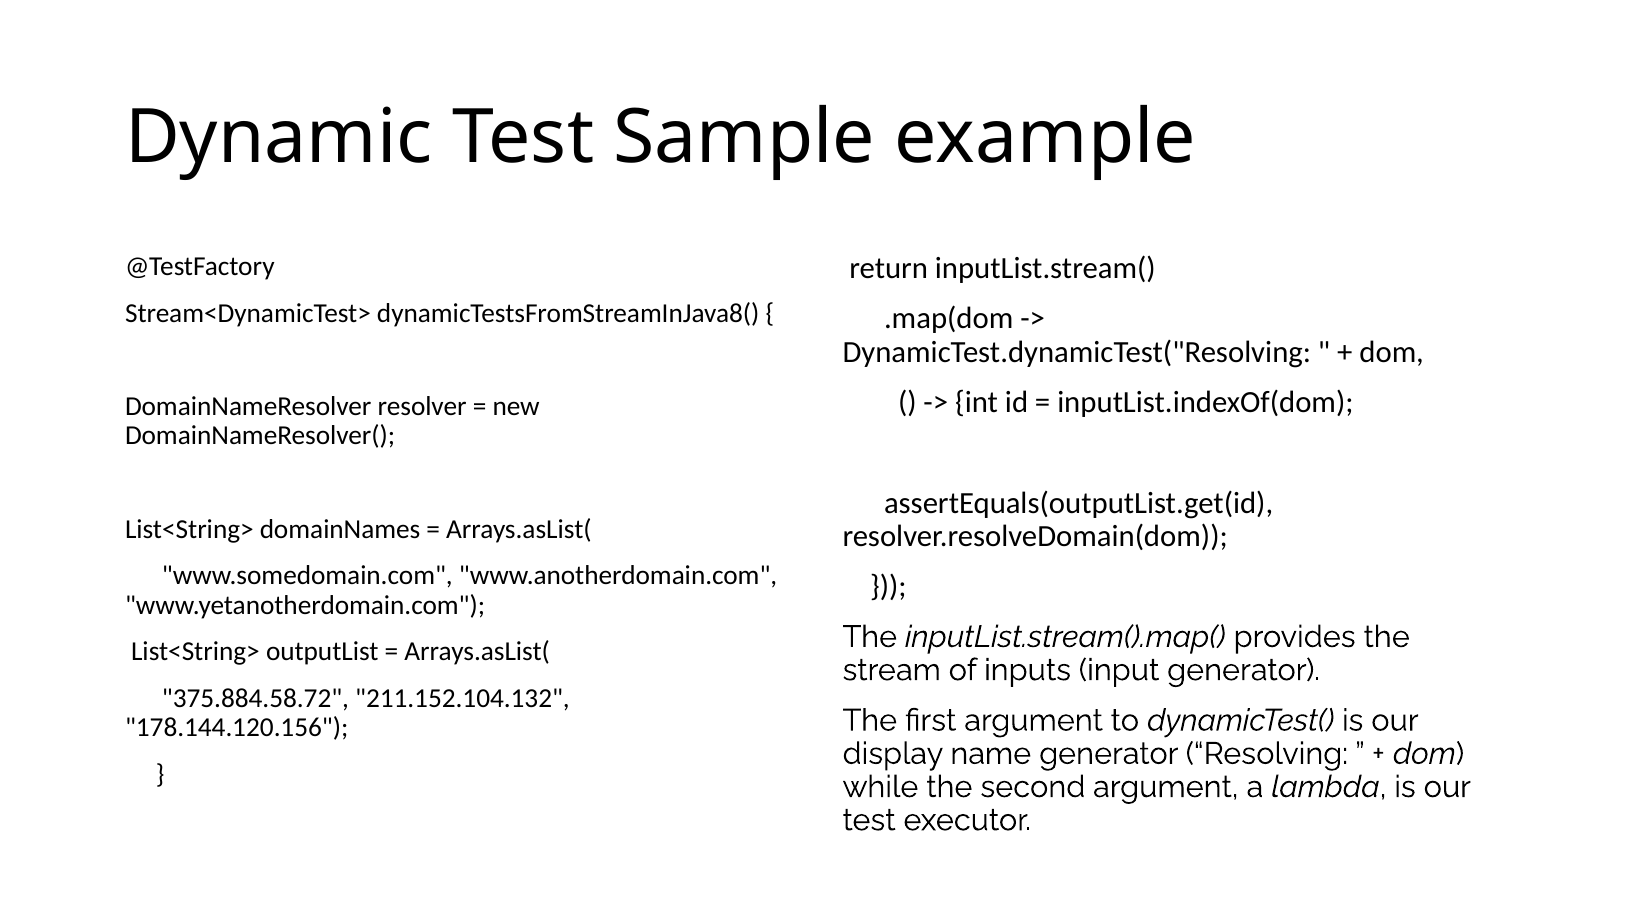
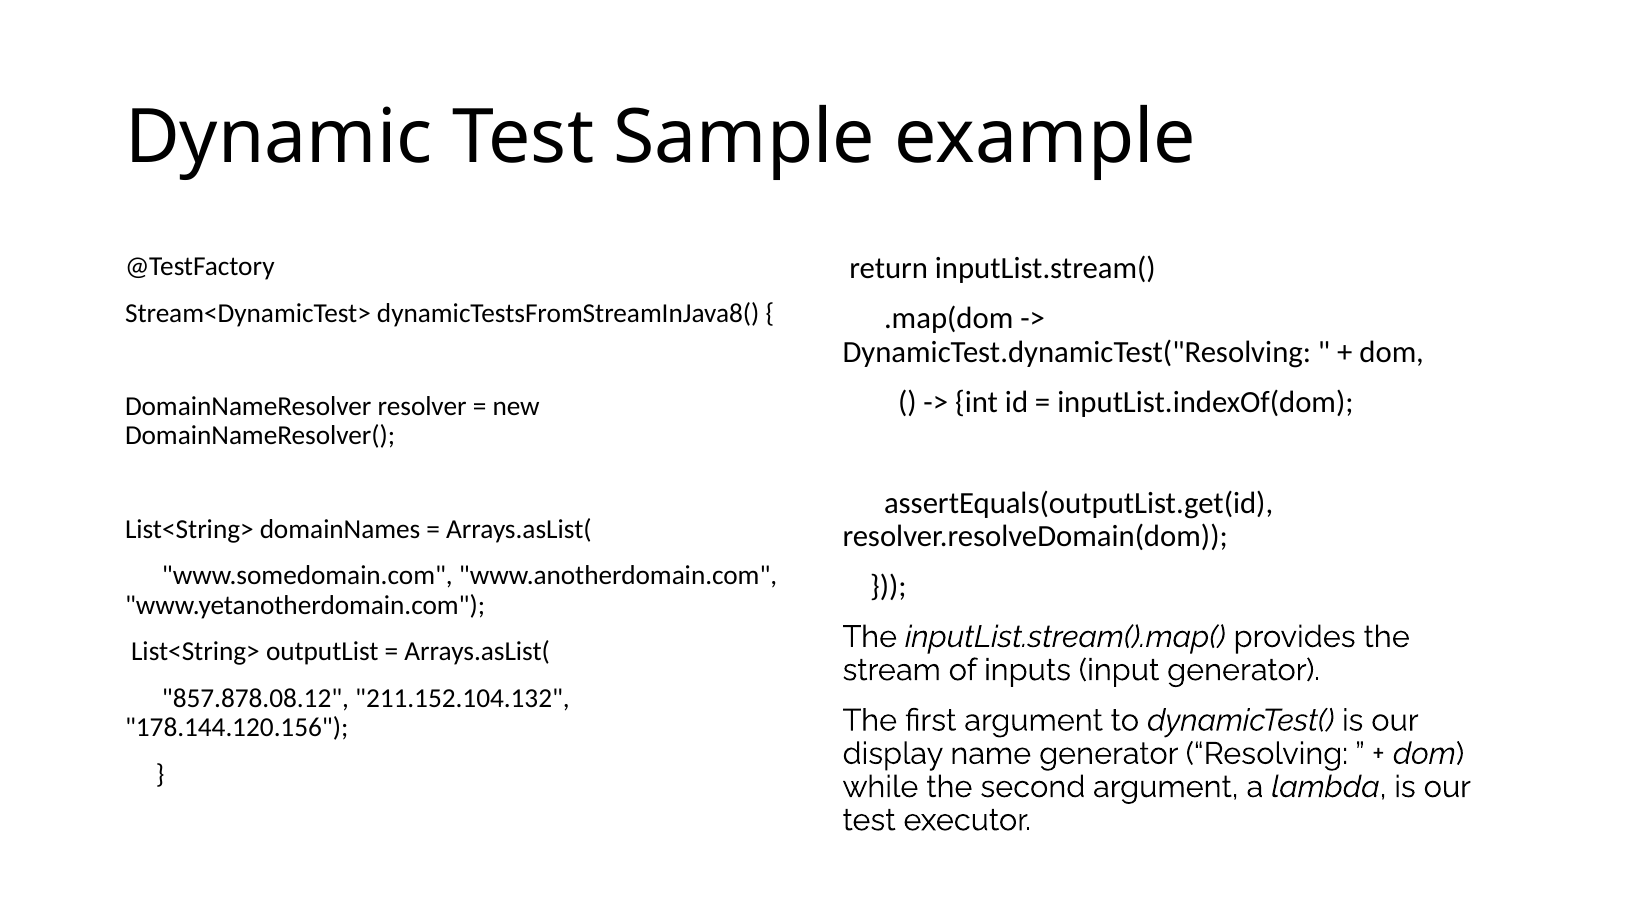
375.884.58.72: 375.884.58.72 -> 857.878.08.12
